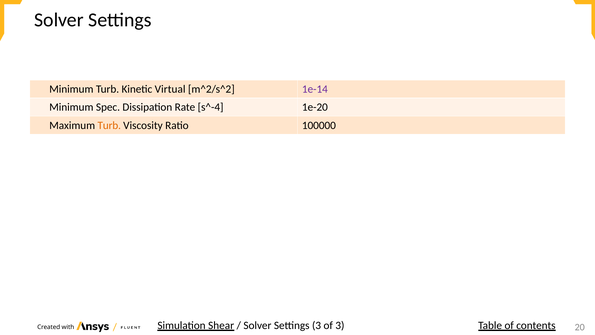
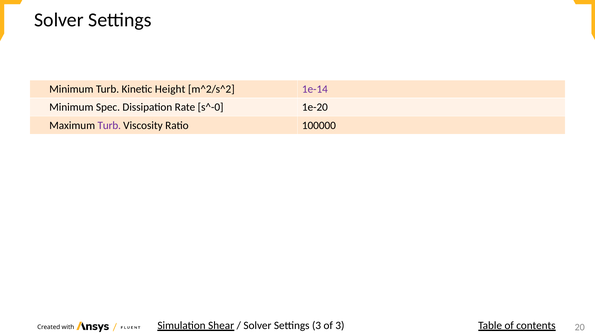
Virtual: Virtual -> Height
s^-4: s^-4 -> s^-0
Turb at (109, 125) colour: orange -> purple
